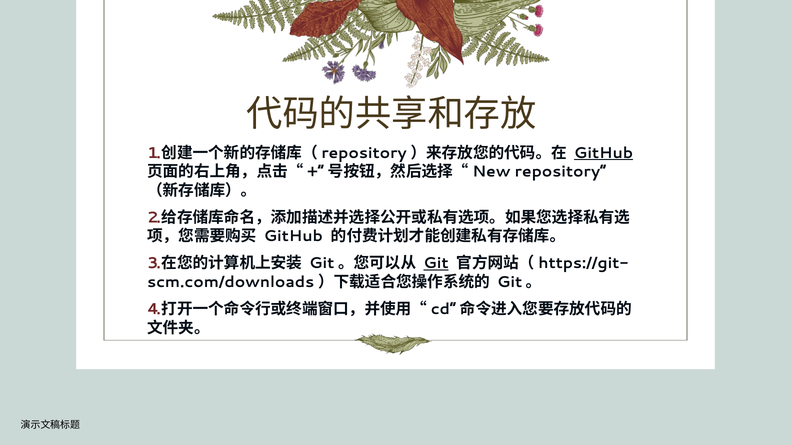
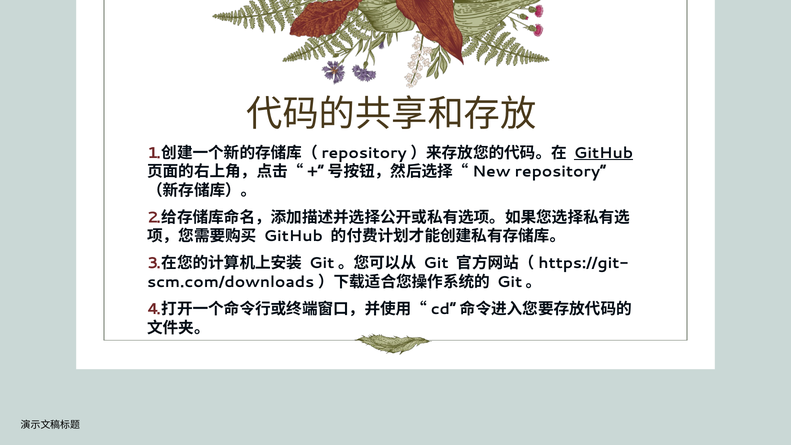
Git underline: present -> none
